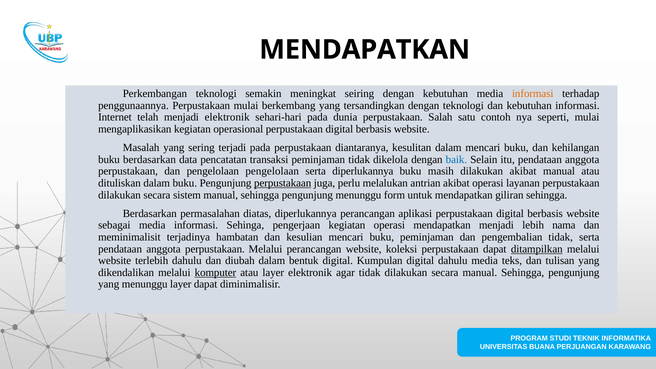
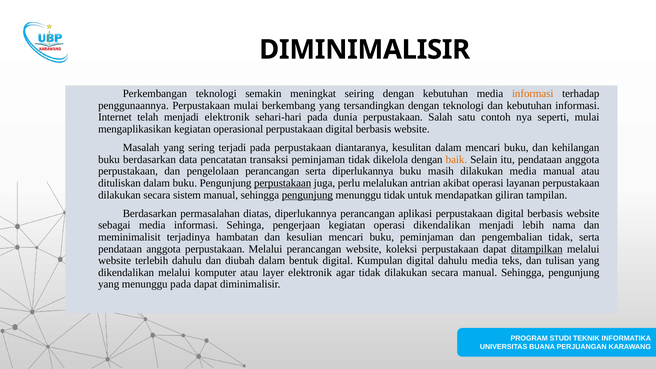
MENDAPATKAN at (365, 50): MENDAPATKAN -> DIMINIMALISIR
baik colour: blue -> orange
pengelolaan pengelolaan: pengelolaan -> perancangan
dilakukan akibat: akibat -> media
pengunjung at (307, 195) underline: none -> present
menunggu form: form -> tidak
giliran sehingga: sehingga -> tampilan
operasi mendapatkan: mendapatkan -> dikendalikan
komputer underline: present -> none
menunggu layer: layer -> pada
